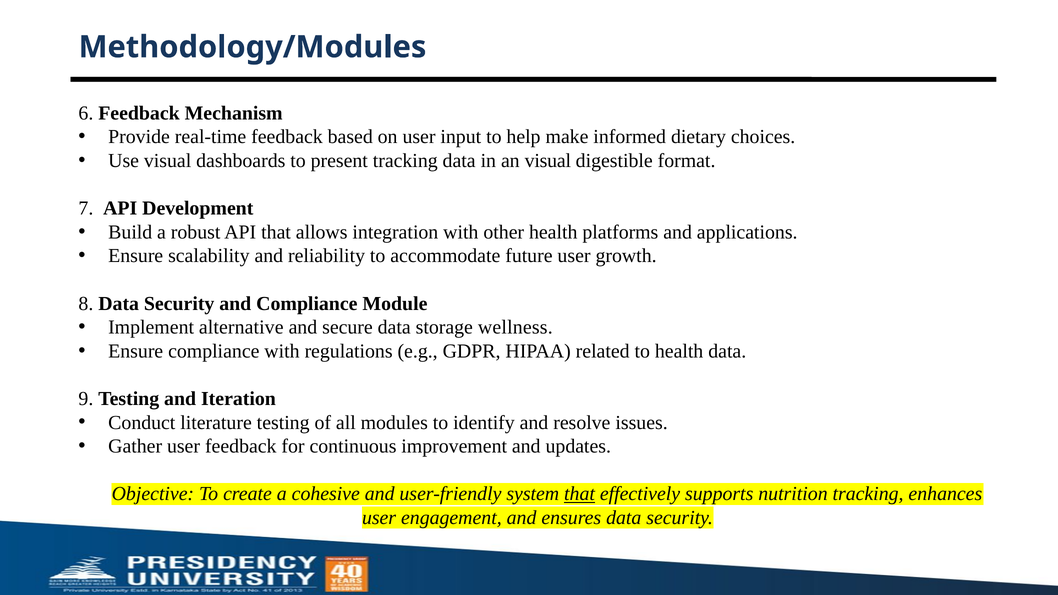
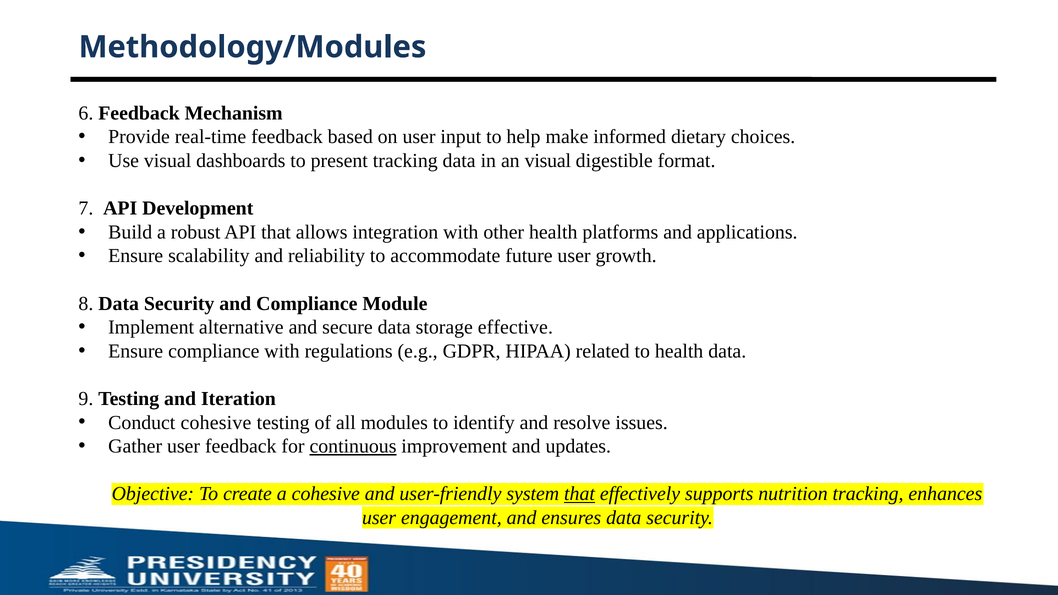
wellness: wellness -> effective
Conduct literature: literature -> cohesive
continuous underline: none -> present
